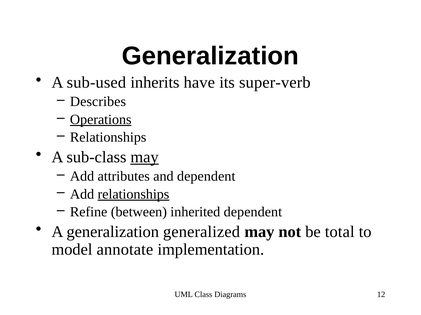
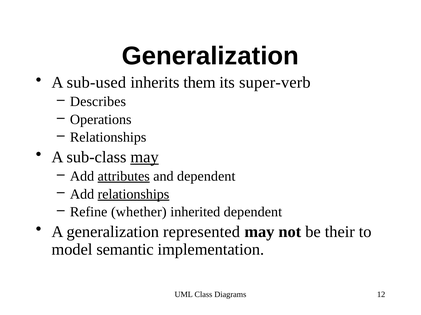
have: have -> them
Operations underline: present -> none
attributes underline: none -> present
between: between -> whether
generalized: generalized -> represented
total: total -> their
annotate: annotate -> semantic
